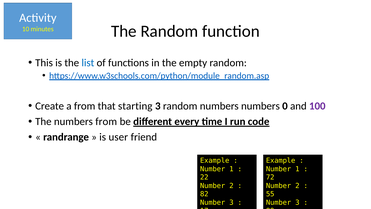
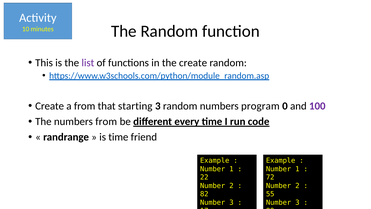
list colour: blue -> purple
the empty: empty -> create
numbers numbers: numbers -> program
is user: user -> time
